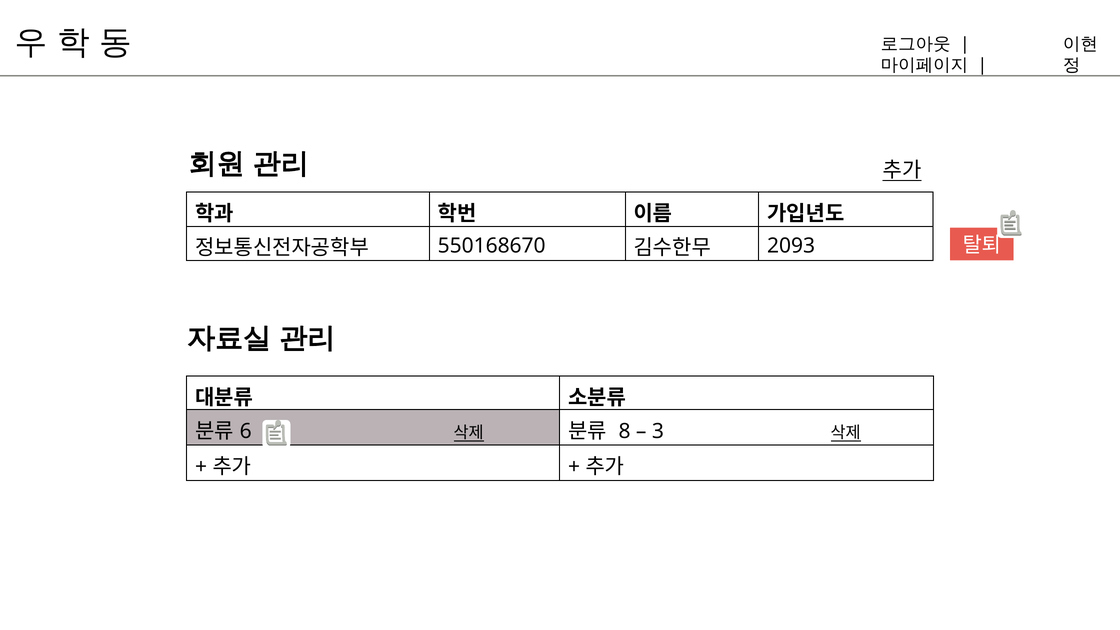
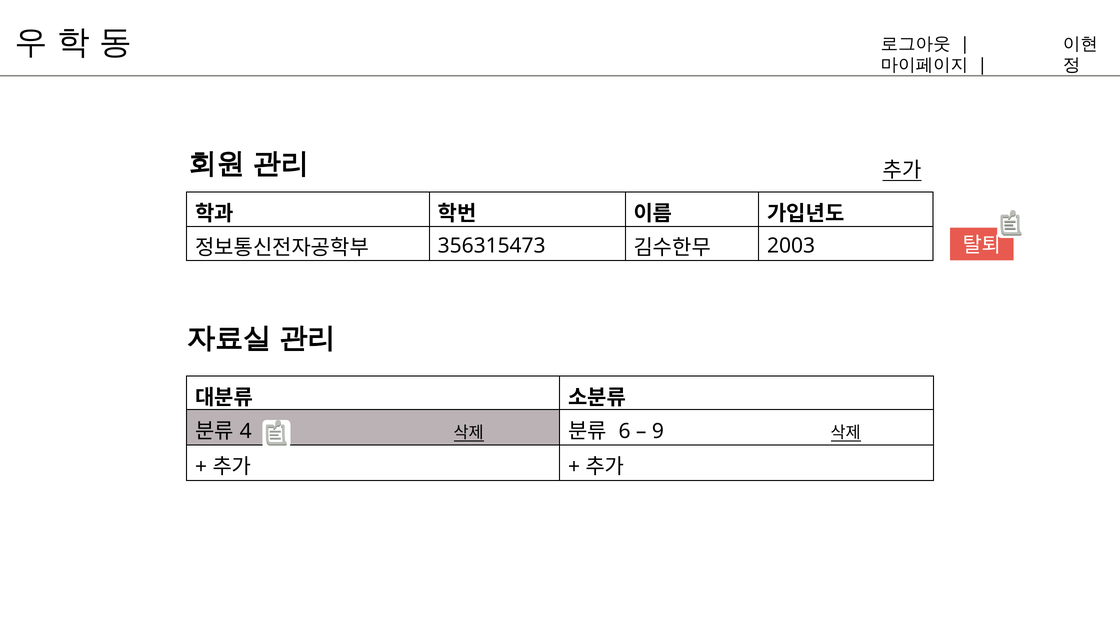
550168670: 550168670 -> 356315473
2093: 2093 -> 2003
6: 6 -> 4
8: 8 -> 6
3: 3 -> 9
